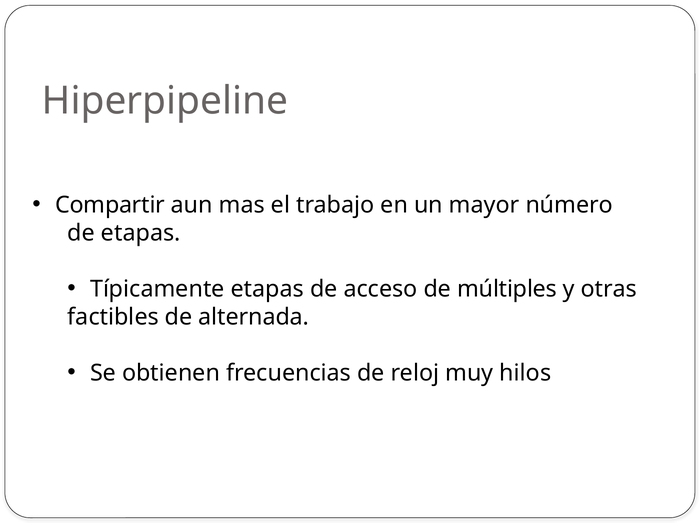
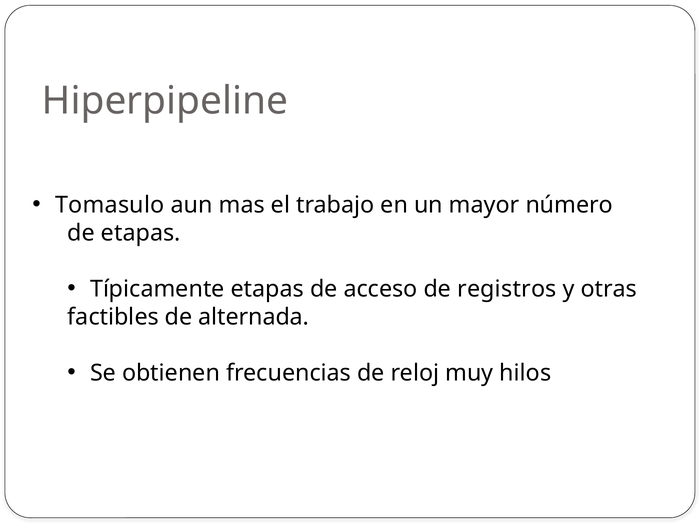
Compartir: Compartir -> Tomasulo
múltiples: múltiples -> registros
